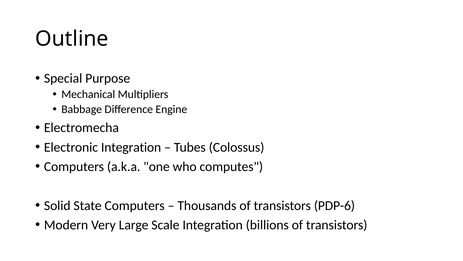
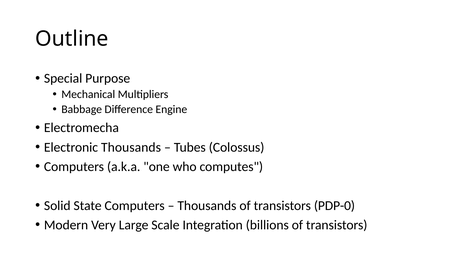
Electronic Integration: Integration -> Thousands
PDP-6: PDP-6 -> PDP-0
